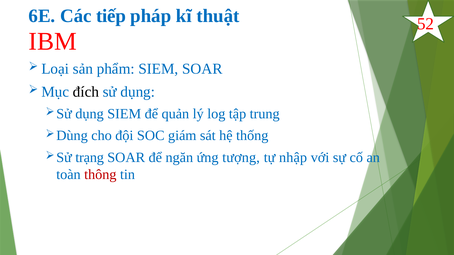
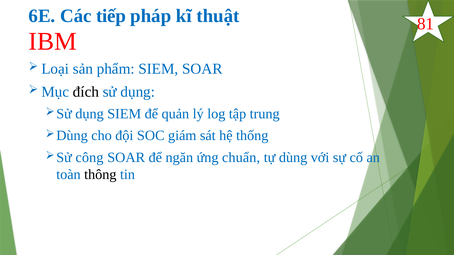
52: 52 -> 81
trạng: trạng -> công
tượng: tượng -> chuẩn
nhập: nhập -> dùng
thông colour: red -> black
